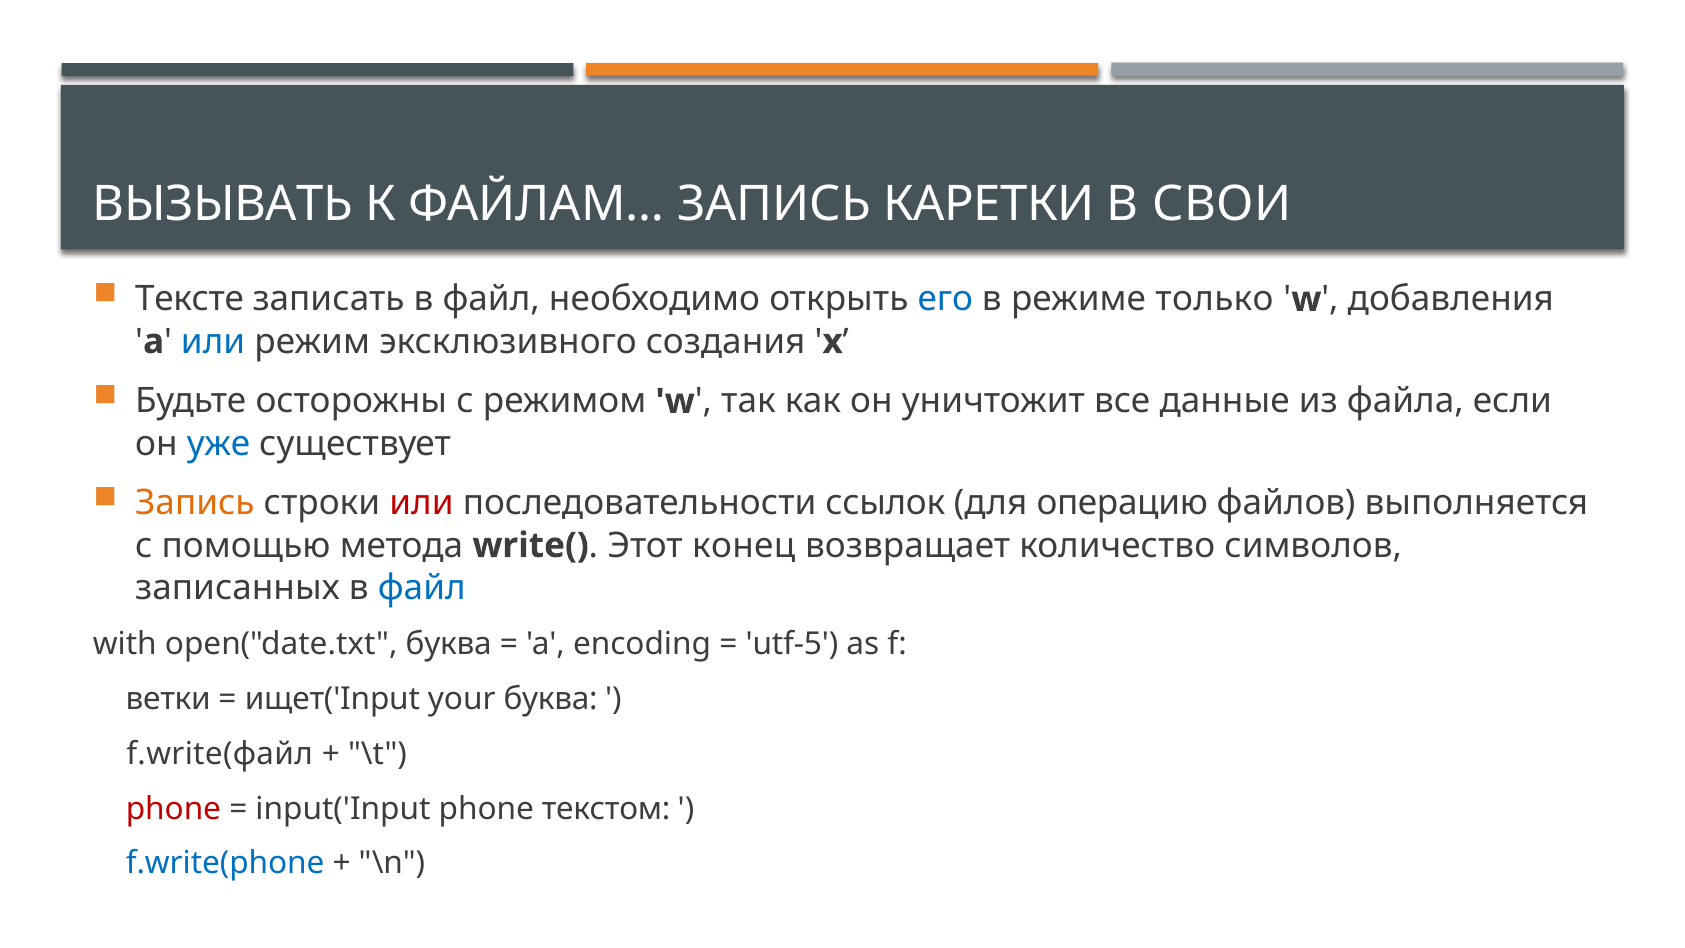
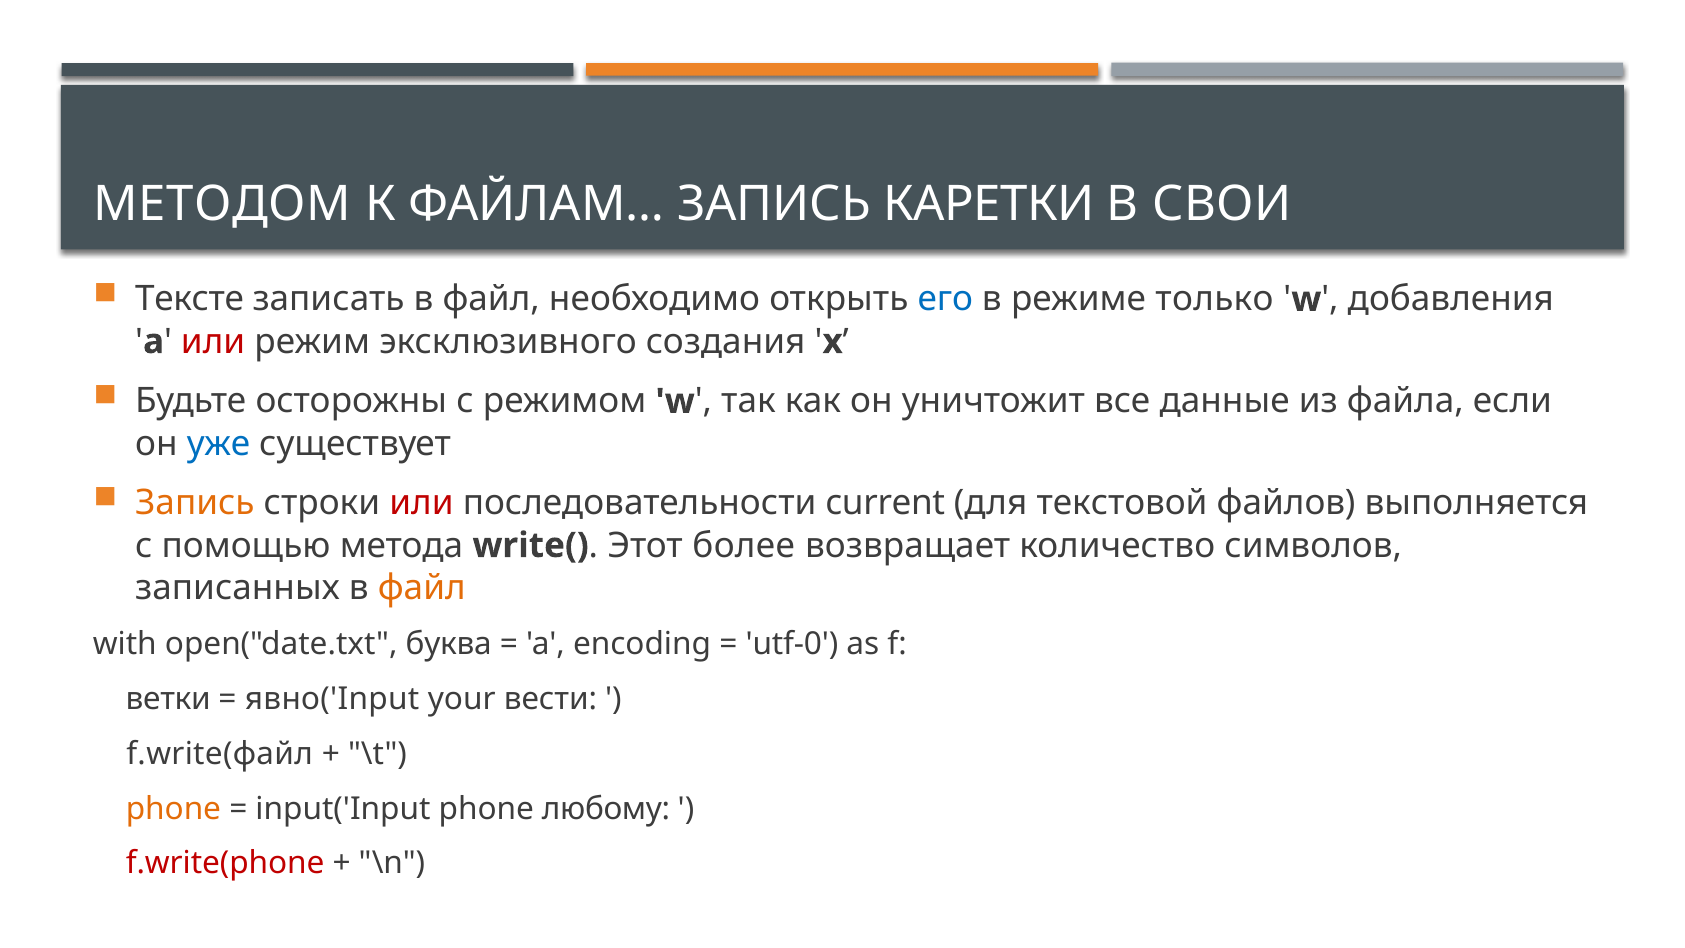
ВЫЗЫВАТЬ: ВЫЗЫВАТЬ -> МЕТОДОМ
или at (213, 341) colour: blue -> red
ссылок: ссылок -> current
операцию: операцию -> текстовой
конец: конец -> более
файл at (422, 587) colour: blue -> orange
utf-5: utf-5 -> utf-0
ищет('Input: ищет('Input -> явно('Input
your буква: буква -> вести
phone at (173, 808) colour: red -> orange
текстом: текстом -> любому
f.write(phone colour: blue -> red
